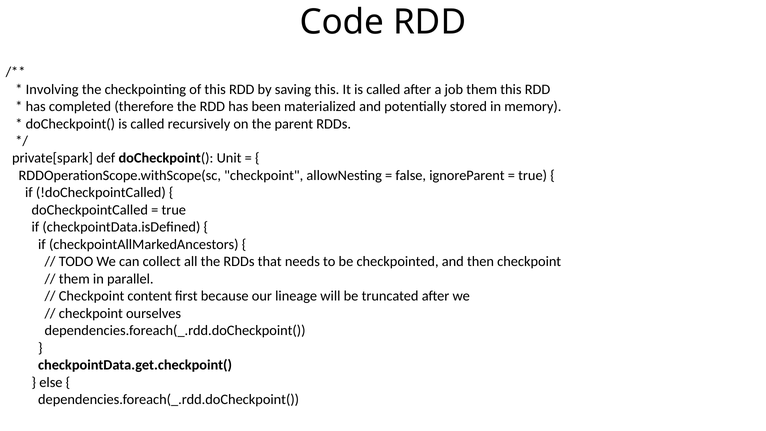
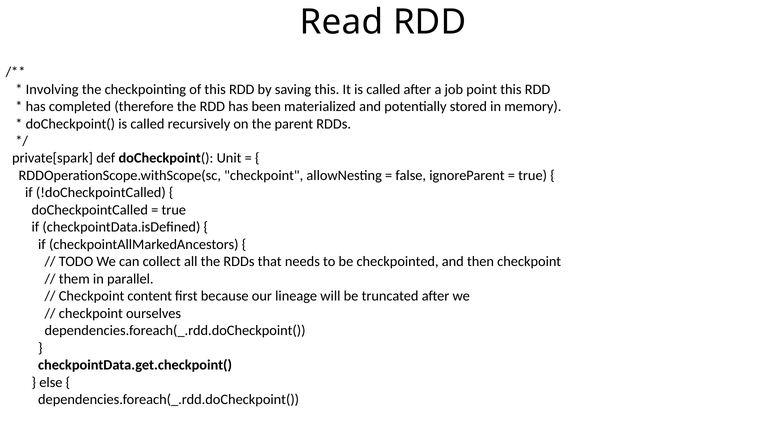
Code: Code -> Read
job them: them -> point
